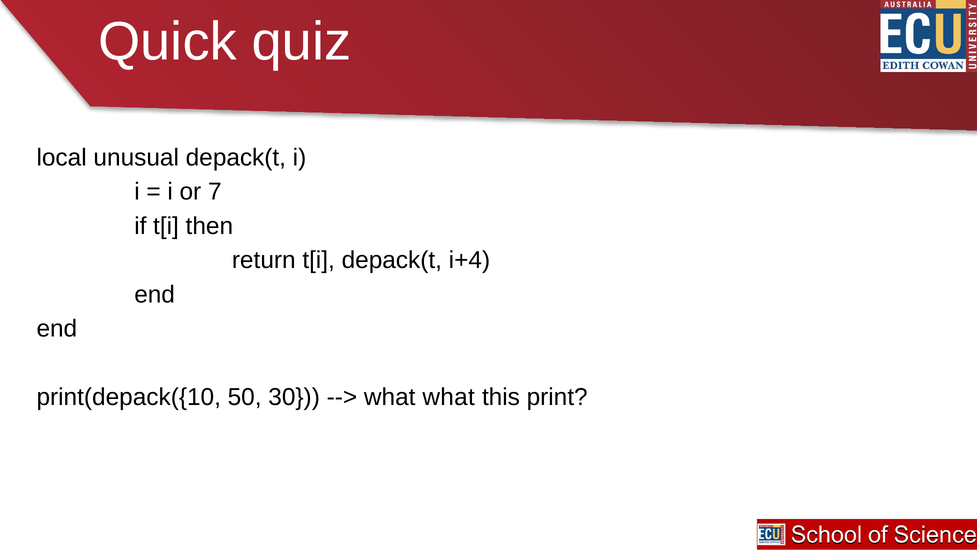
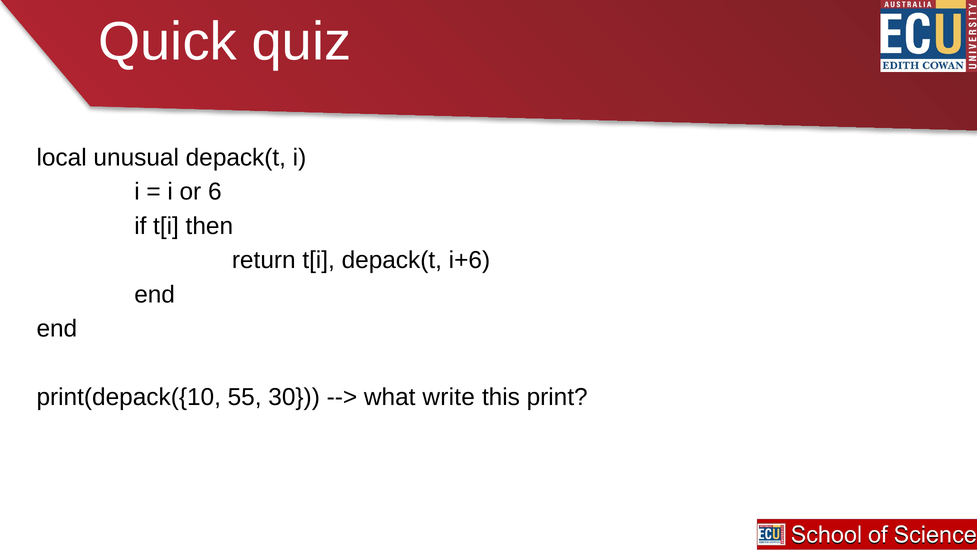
7: 7 -> 6
i+4: i+4 -> i+6
50: 50 -> 55
what what: what -> write
